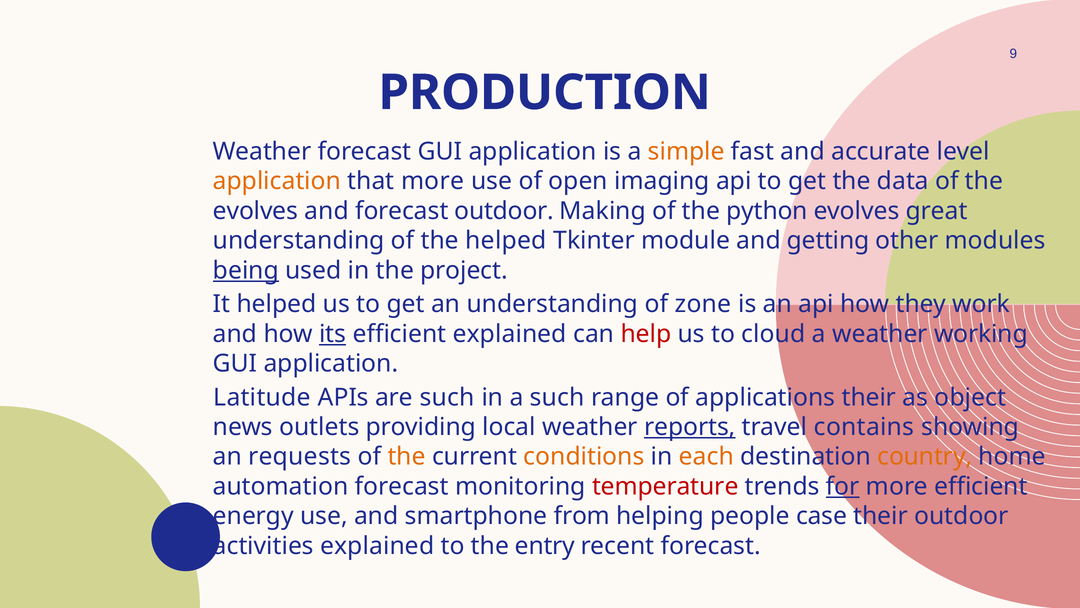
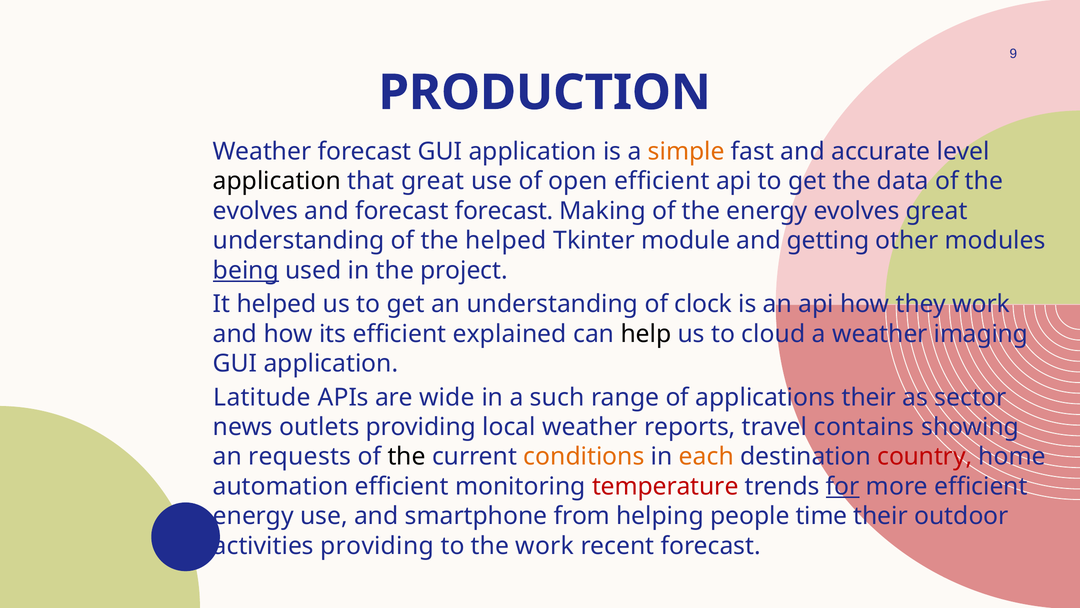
application at (277, 181) colour: orange -> black
that more: more -> great
open imaging: imaging -> efficient
forecast outdoor: outdoor -> forecast
the python: python -> energy
zone: zone -> clock
its underline: present -> none
help colour: red -> black
working: working -> imaging
are such: such -> wide
object: object -> sector
reports underline: present -> none
the at (407, 456) colour: orange -> black
country colour: orange -> red
automation forecast: forecast -> efficient
case: case -> time
activities explained: explained -> providing
the entry: entry -> work
